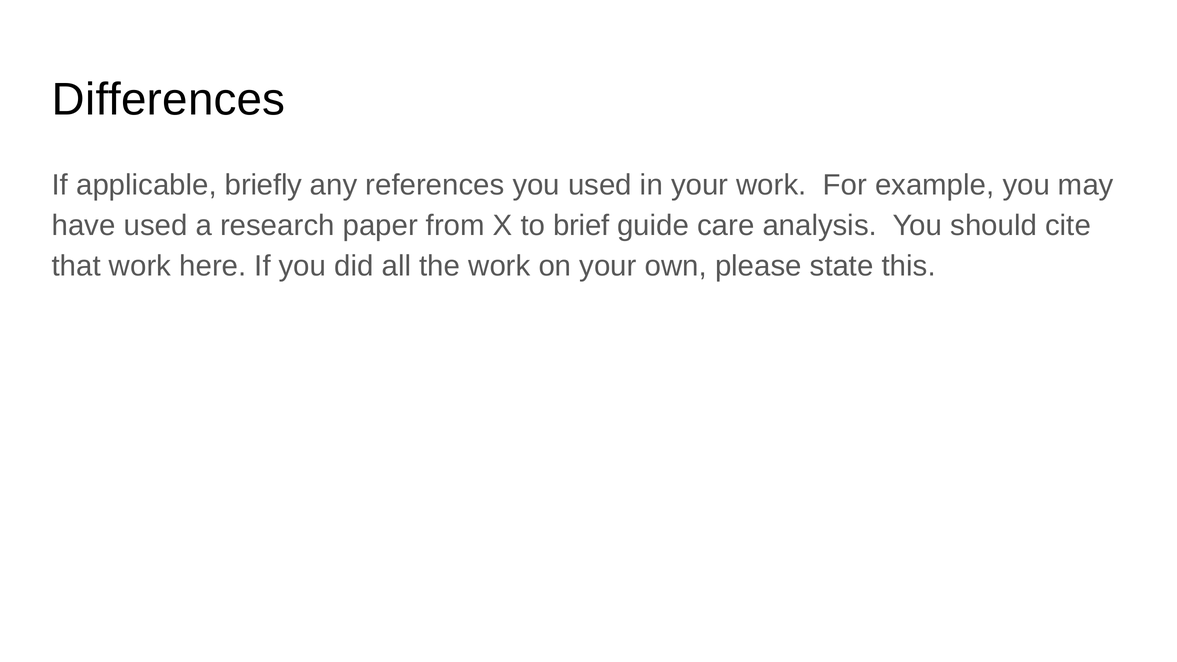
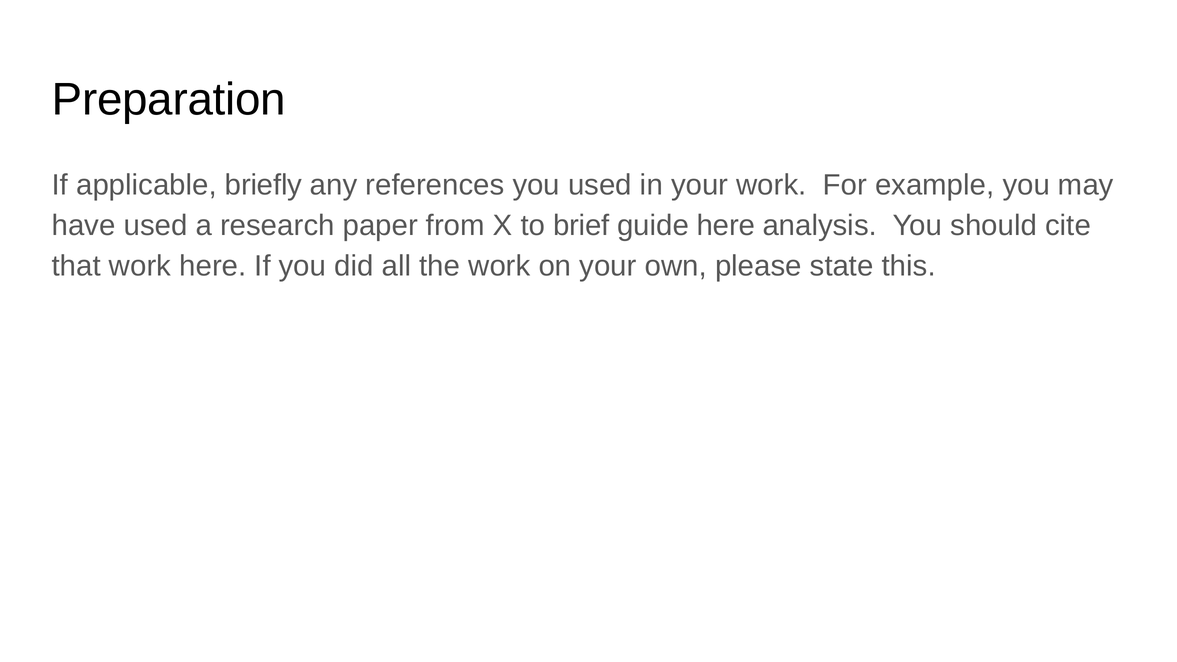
Differences: Differences -> Preparation
guide care: care -> here
